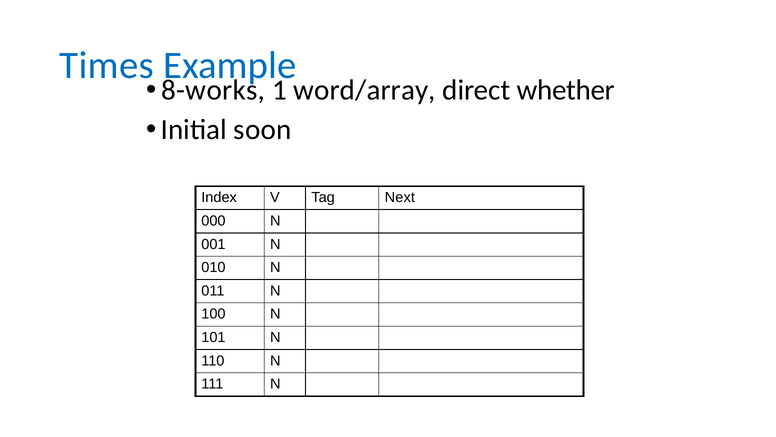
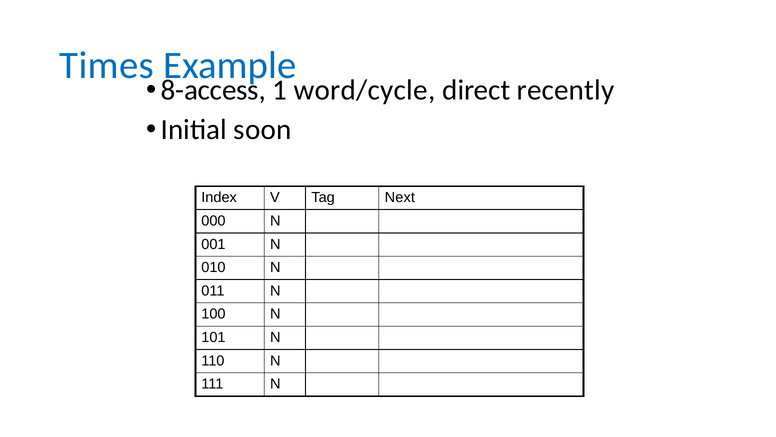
8-works: 8-works -> 8-access
word/array: word/array -> word/cycle
whether: whether -> recently
